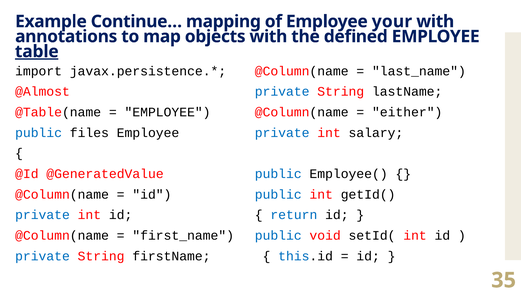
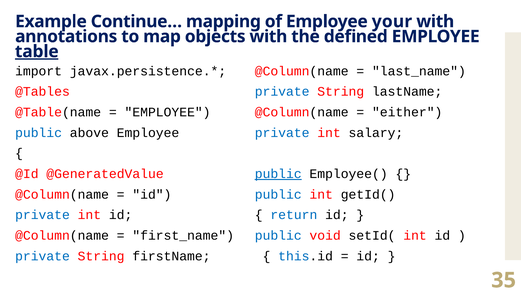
@Almost: @Almost -> @Tables
files: files -> above
public at (278, 174) underline: none -> present
